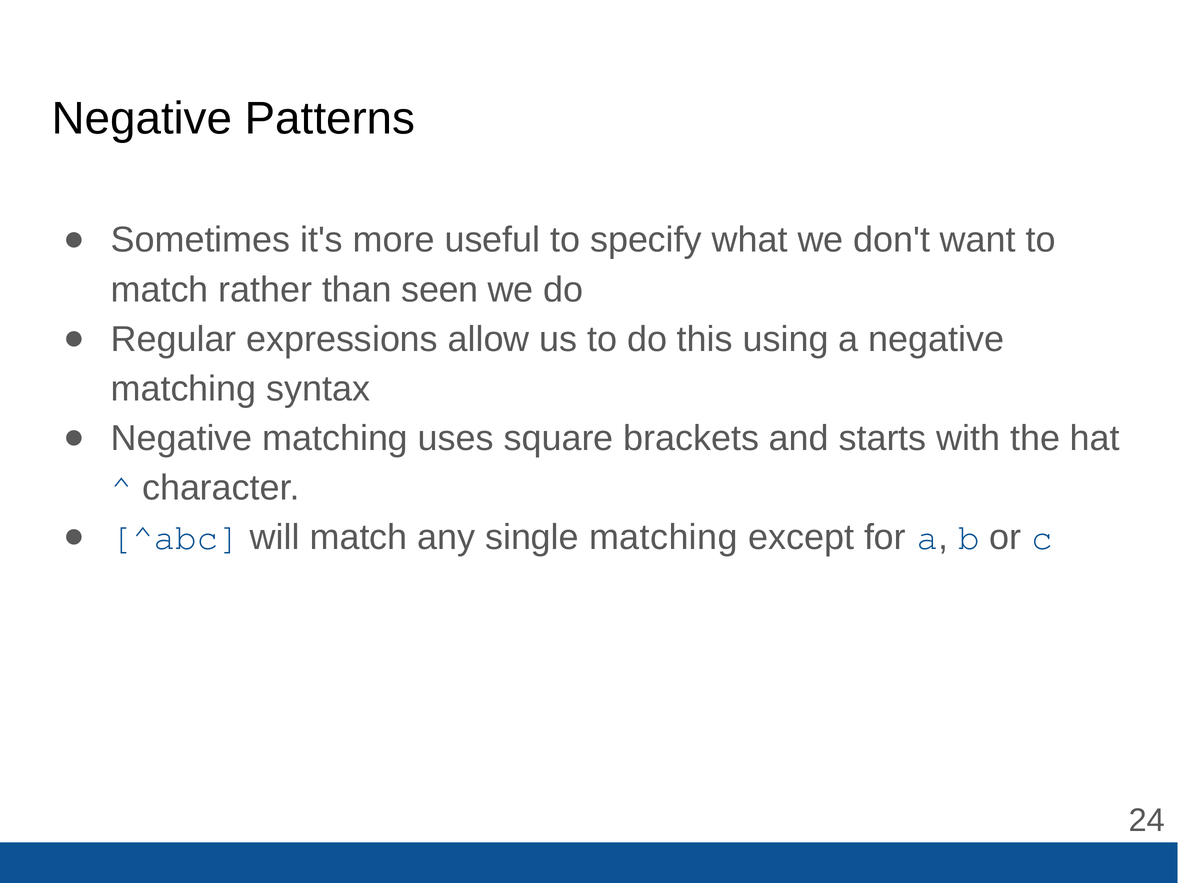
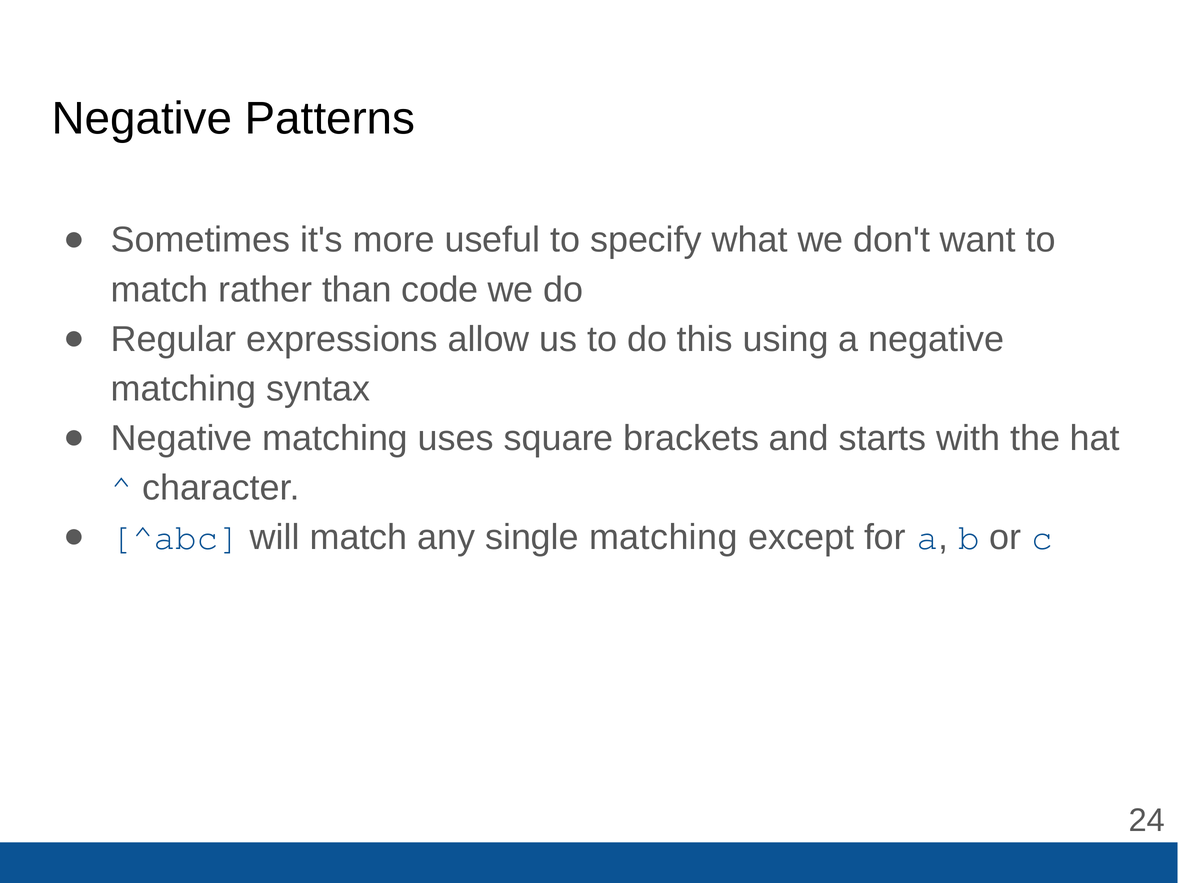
seen: seen -> code
